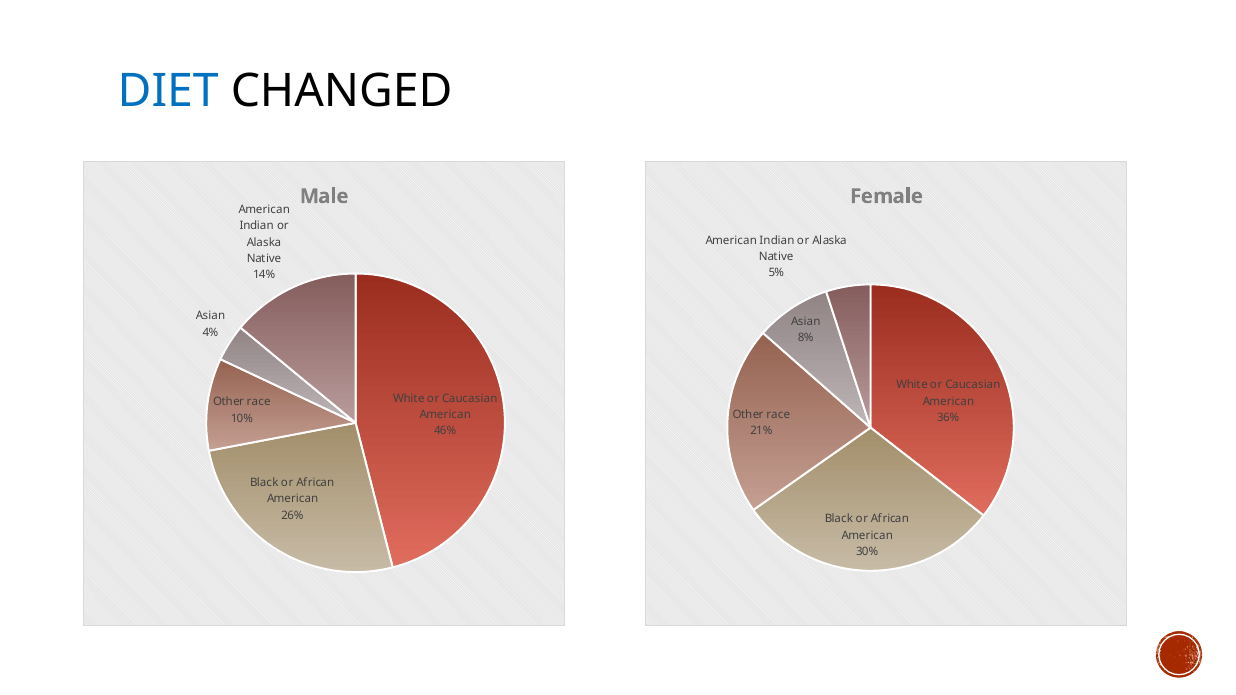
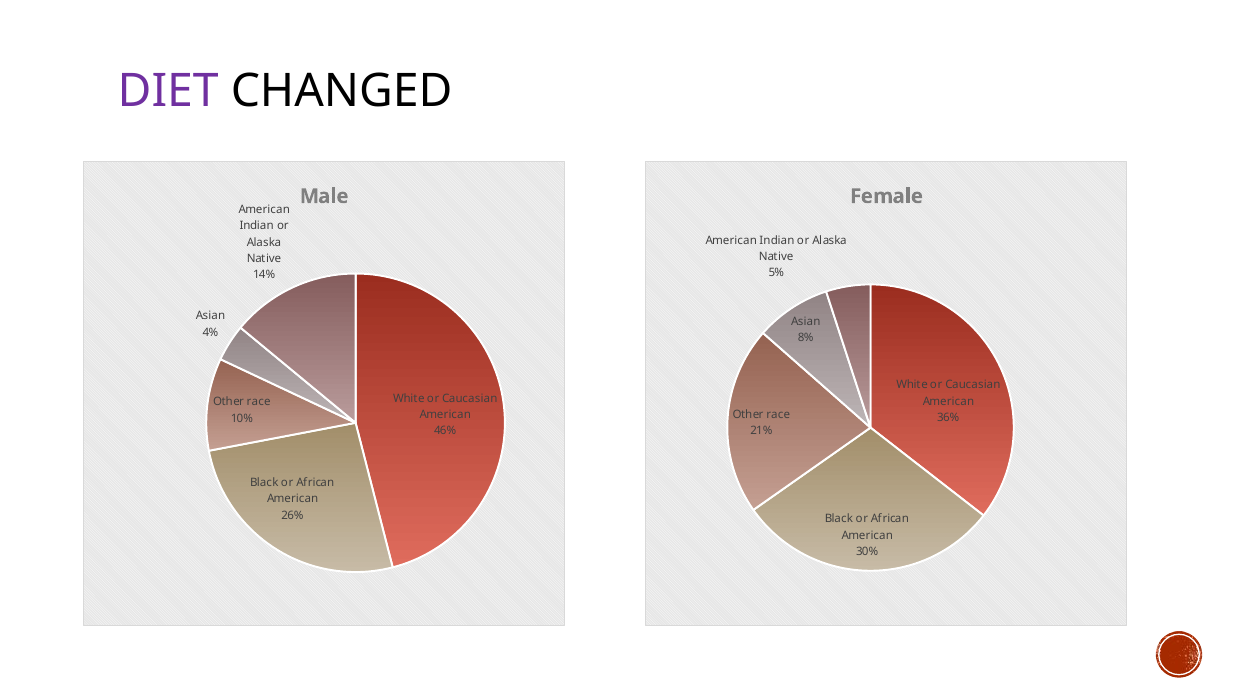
DIET colour: blue -> purple
